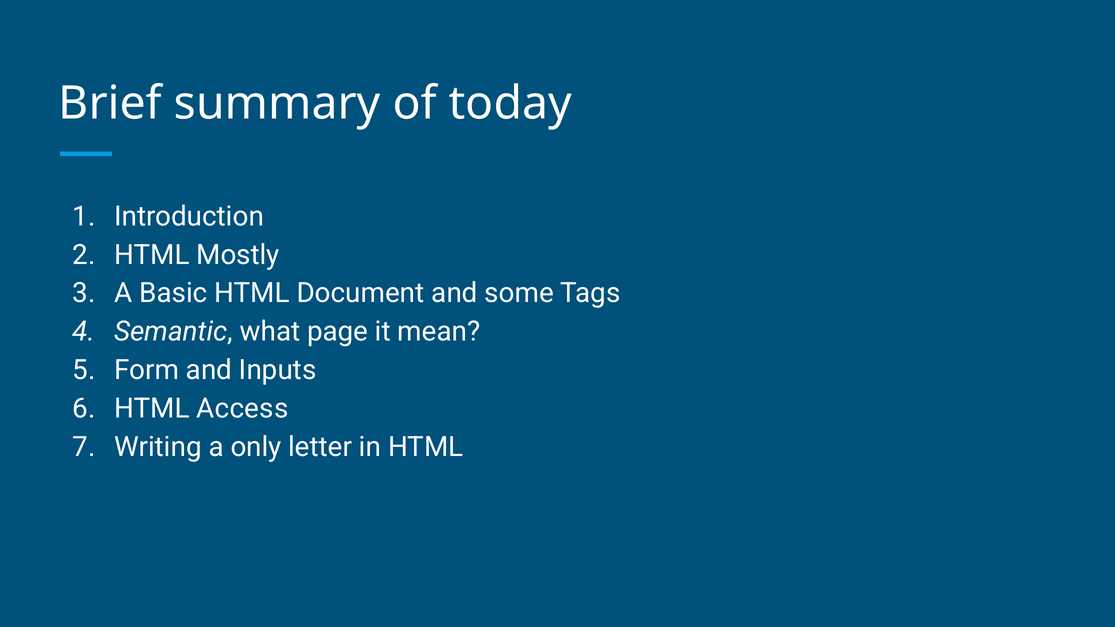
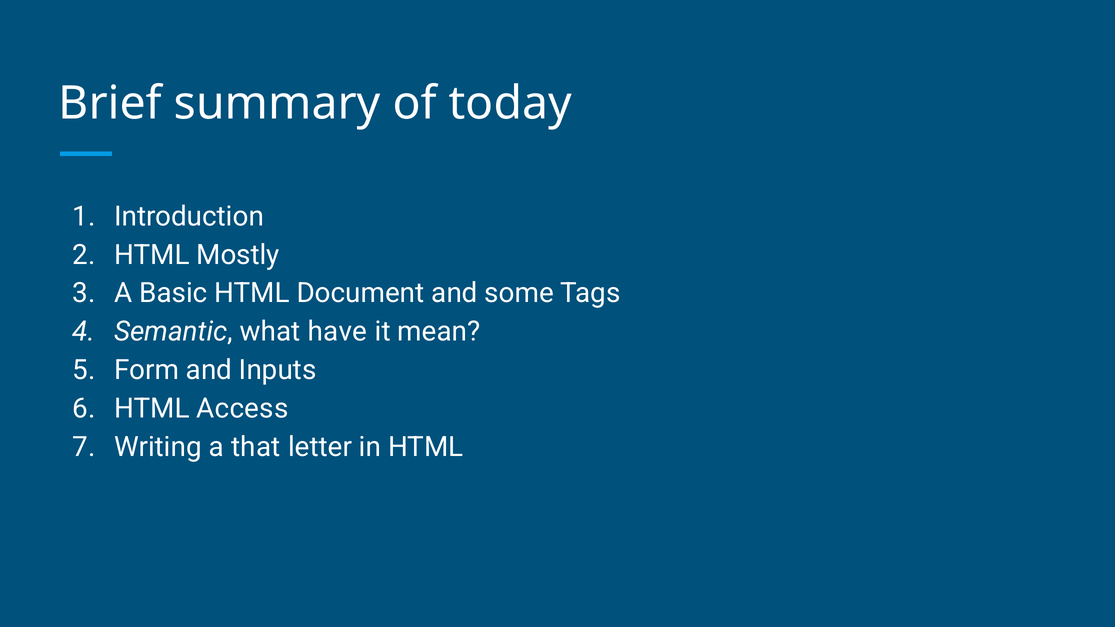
page: page -> have
only: only -> that
